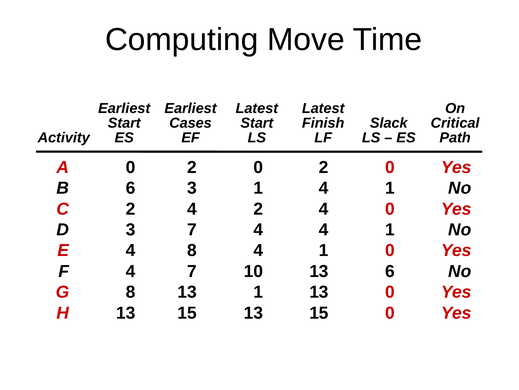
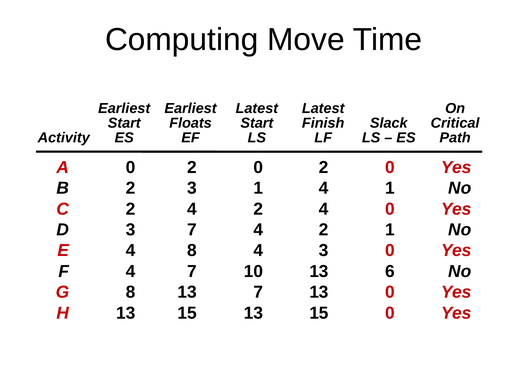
Cases: Cases -> Floats
B 6: 6 -> 2
7 4 4: 4 -> 2
8 4 1: 1 -> 3
13 1: 1 -> 7
